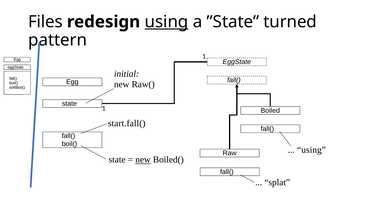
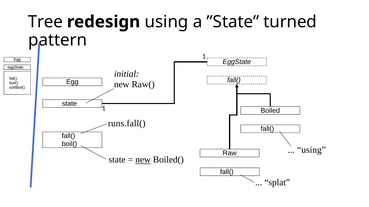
Files: Files -> Tree
using at (167, 22) underline: present -> none
start.fall(: start.fall( -> runs.fall(
